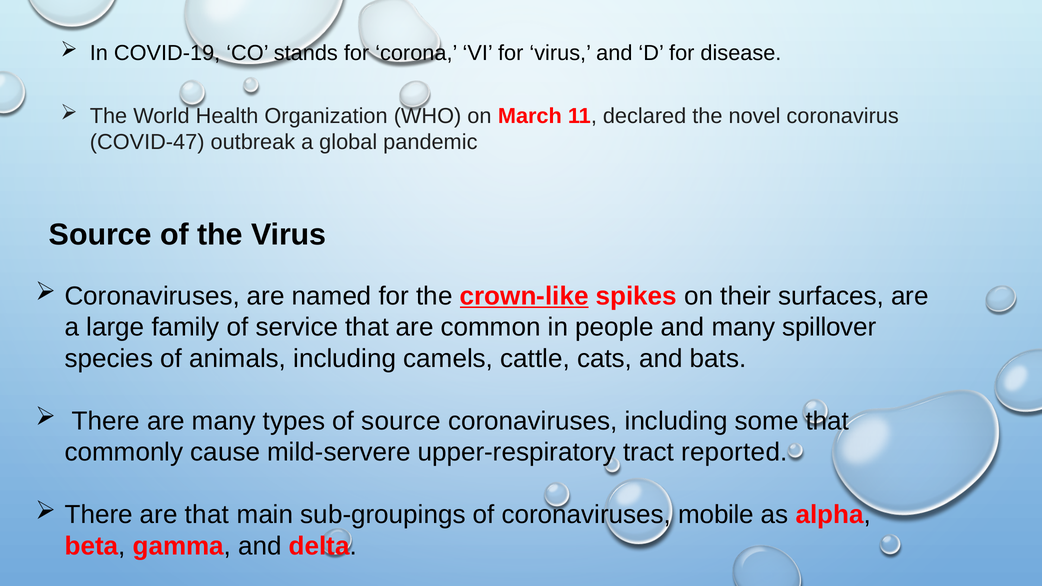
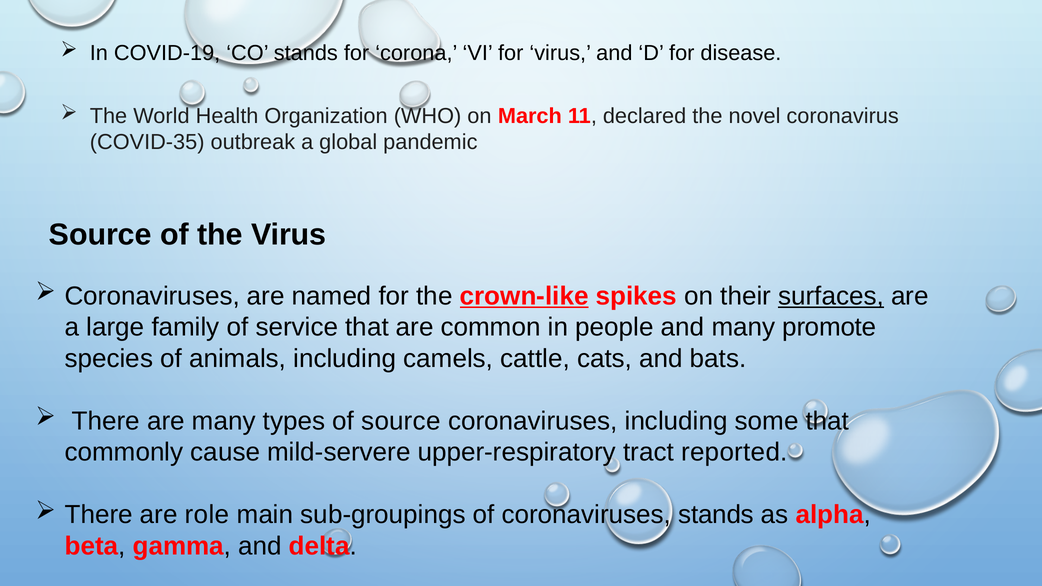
COVID-47: COVID-47 -> COVID-35
surfaces underline: none -> present
spillover: spillover -> promote
are that: that -> role
coronaviruses mobile: mobile -> stands
